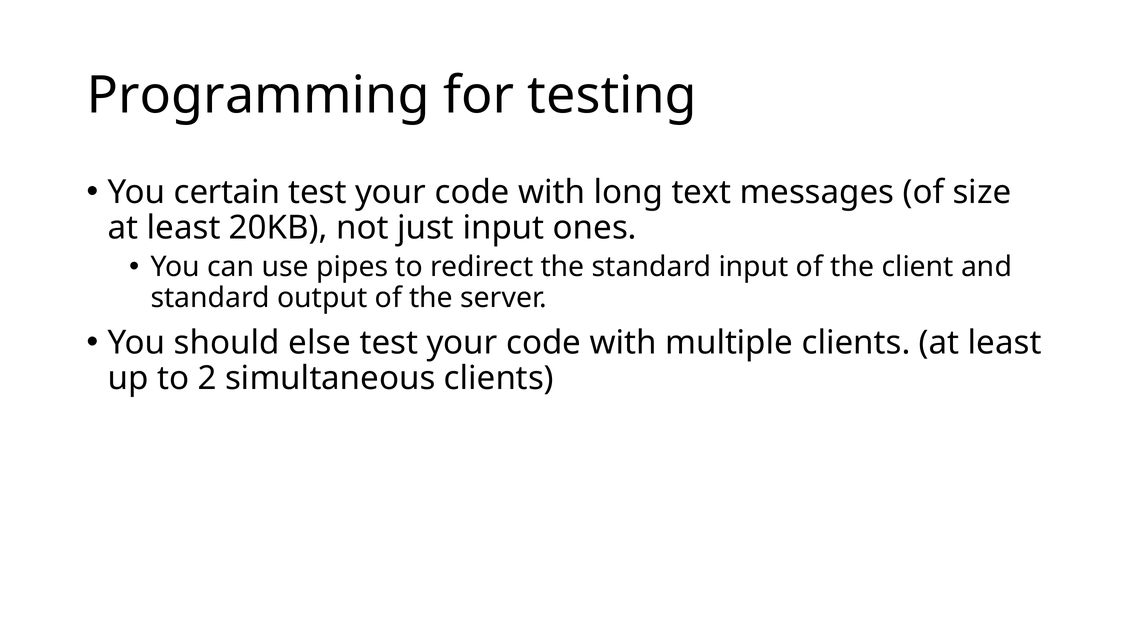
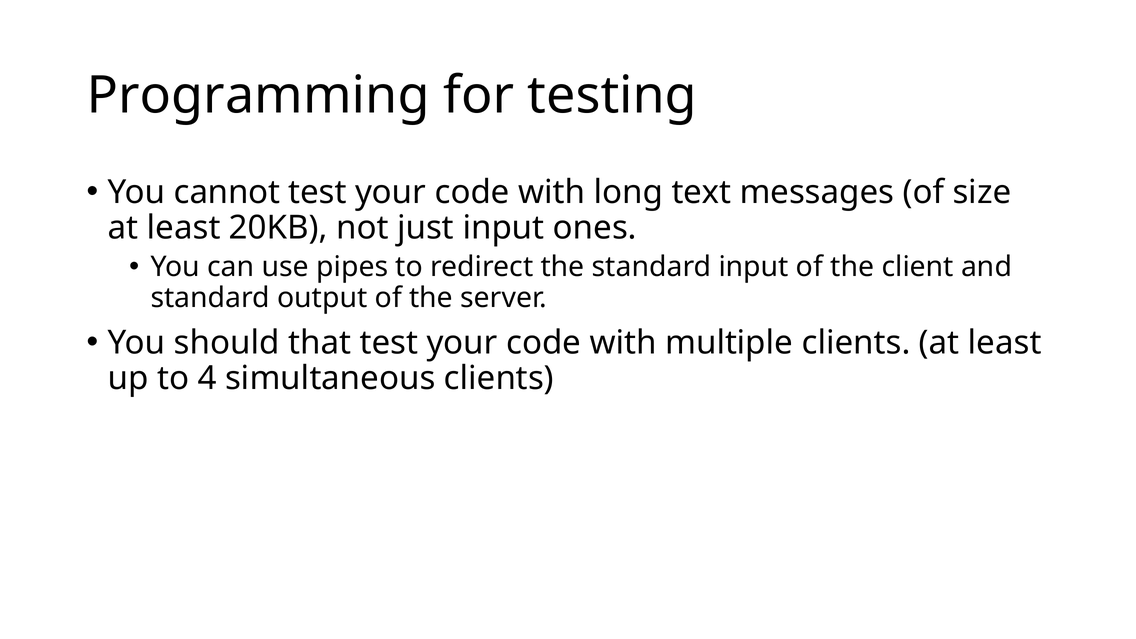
certain: certain -> cannot
else: else -> that
2: 2 -> 4
